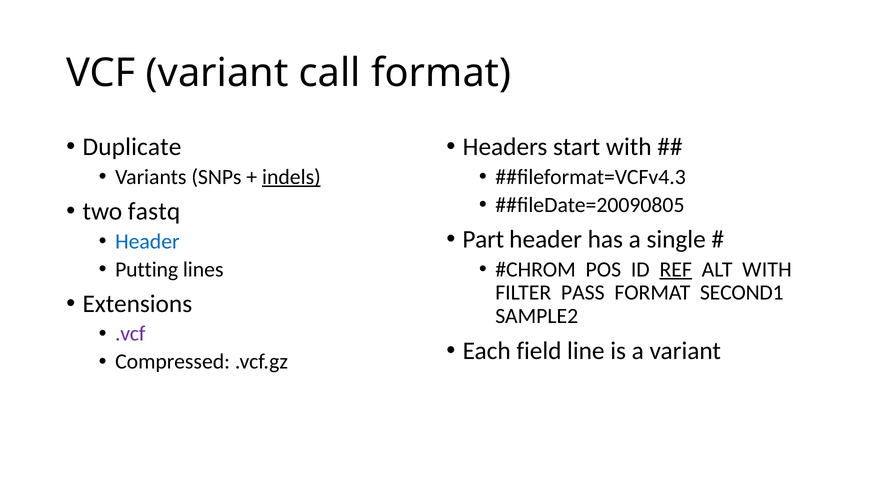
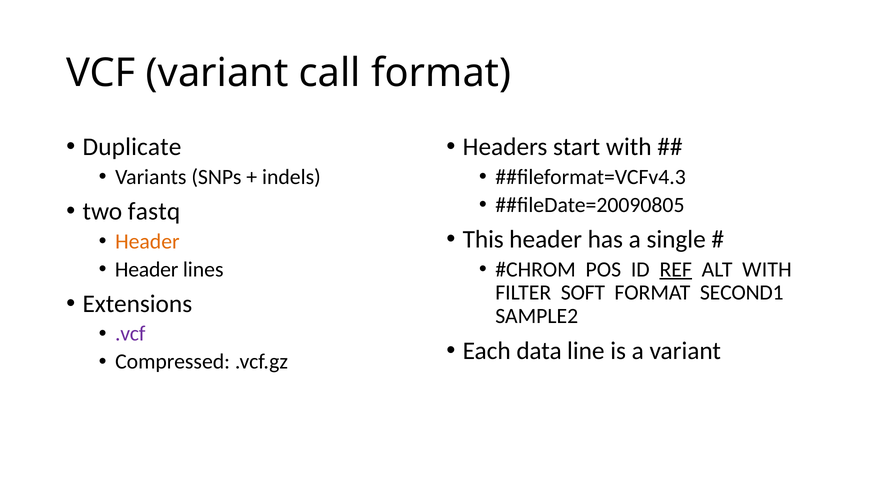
indels underline: present -> none
Part: Part -> This
Header at (147, 241) colour: blue -> orange
Putting at (147, 269): Putting -> Header
PASS: PASS -> SOFT
field: field -> data
